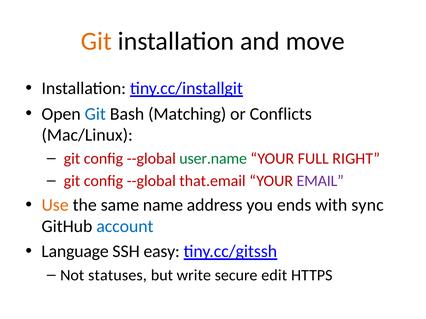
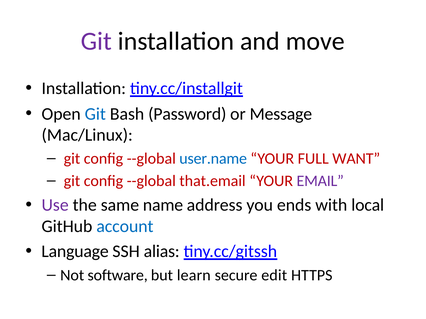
Git at (96, 41) colour: orange -> purple
Matching: Matching -> Password
Conflicts: Conflicts -> Message
user.name colour: green -> blue
RIGHT: RIGHT -> WANT
Use colour: orange -> purple
sync: sync -> local
easy: easy -> alias
statuses: statuses -> software
write: write -> learn
